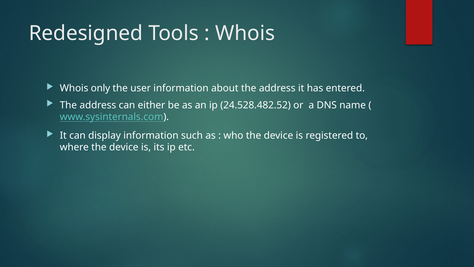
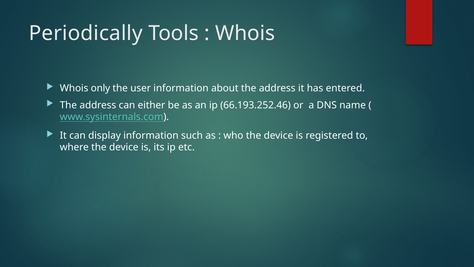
Redesigned: Redesigned -> Periodically
24.528.482.52: 24.528.482.52 -> 66.193.252.46
